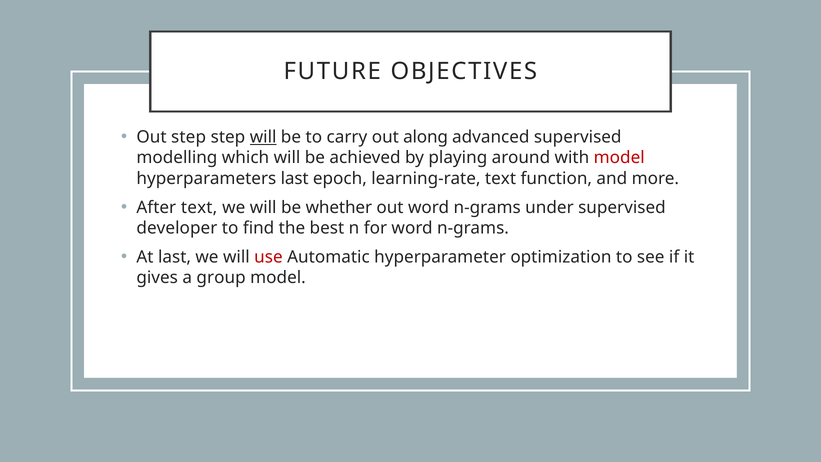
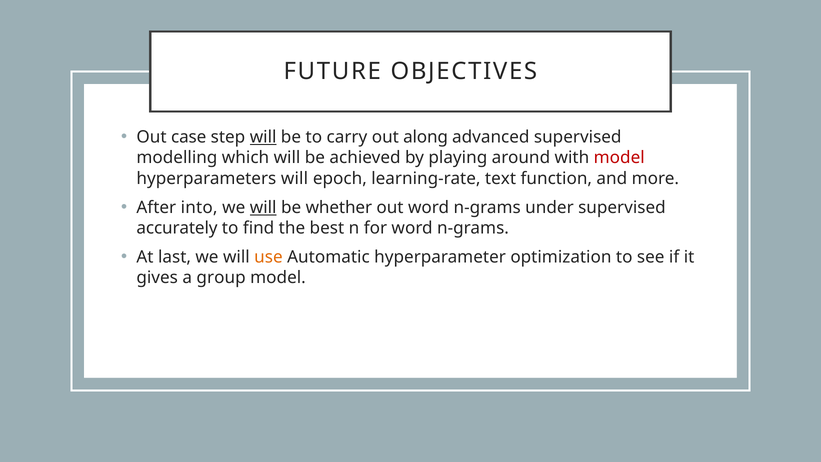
Out step: step -> case
hyperparameters last: last -> will
After text: text -> into
will at (263, 207) underline: none -> present
developer: developer -> accurately
use colour: red -> orange
